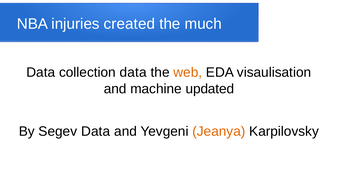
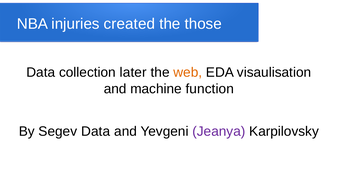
much: much -> those
collection data: data -> later
updated: updated -> function
Jeanya colour: orange -> purple
